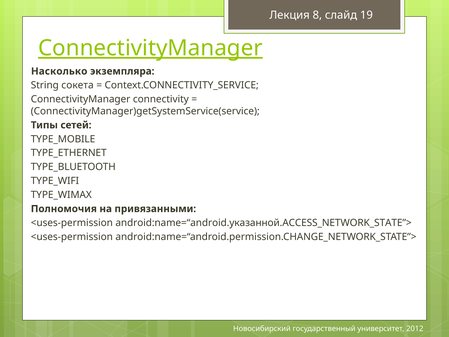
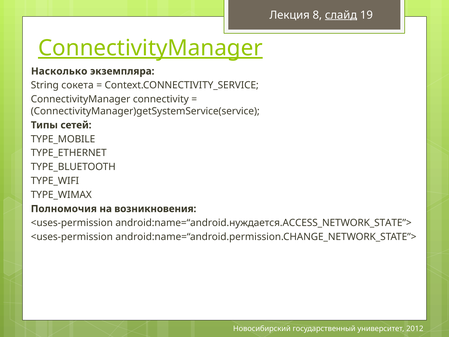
слайд underline: none -> present
привязанными: привязанными -> возникновения
android:name=“android.указанной.ACCESS_NETWORK_STATE”>: android:name=“android.указанной.ACCESS_NETWORK_STATE”> -> android:name=“android.нуждается.ACCESS_NETWORK_STATE”>
